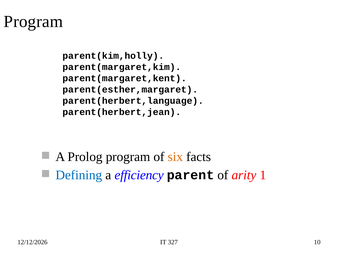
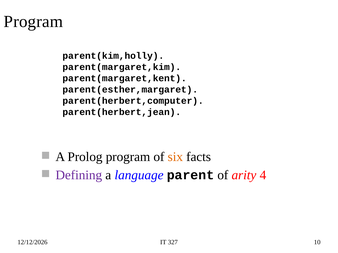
parent(herbert,language: parent(herbert,language -> parent(herbert,computer
Defining colour: blue -> purple
efficiency: efficiency -> language
1: 1 -> 4
